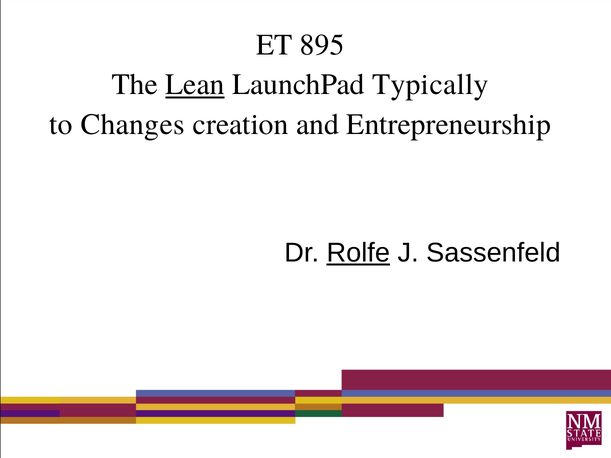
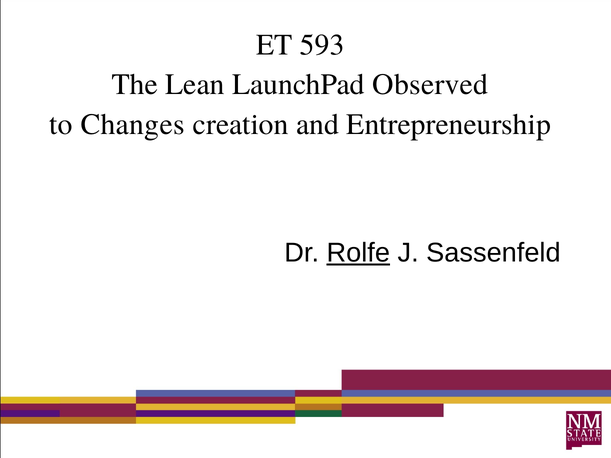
895: 895 -> 593
Lean underline: present -> none
Typically: Typically -> Observed
